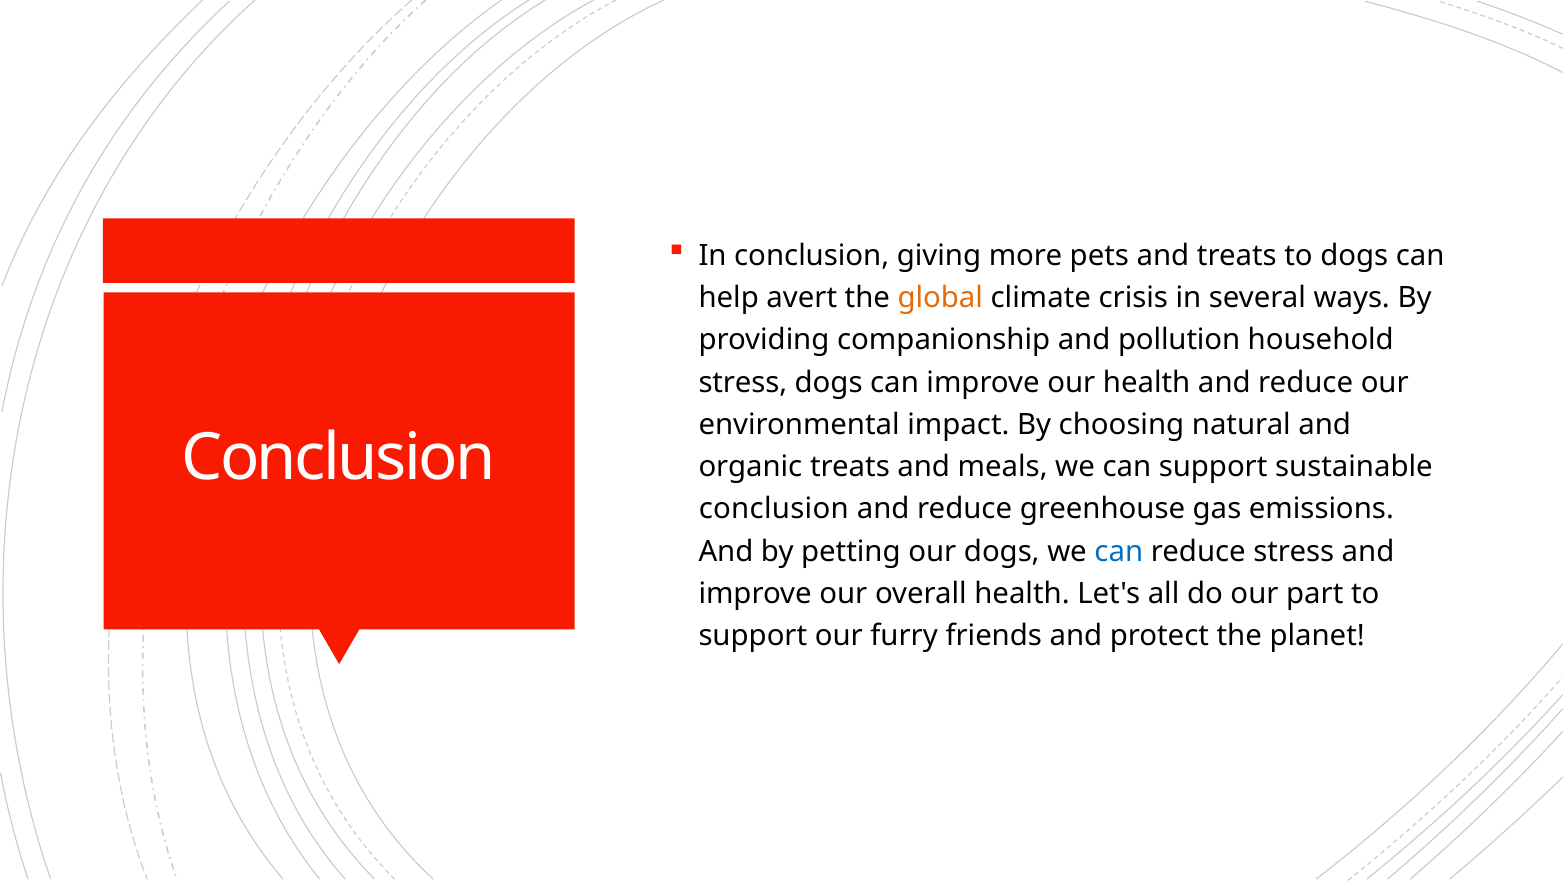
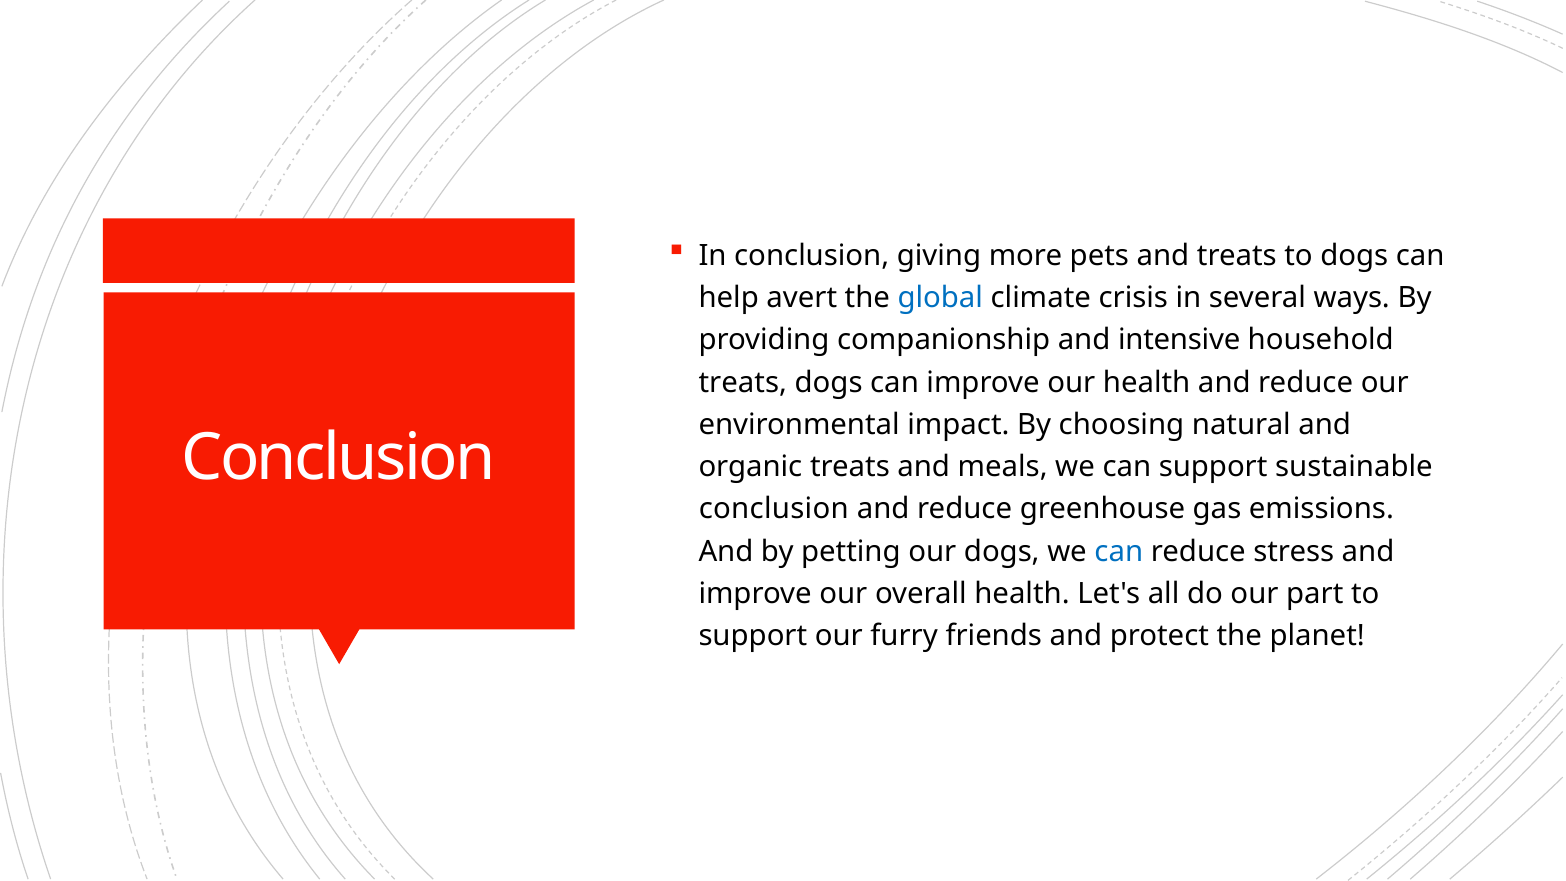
global colour: orange -> blue
pollution: pollution -> intensive
stress at (743, 382): stress -> treats
